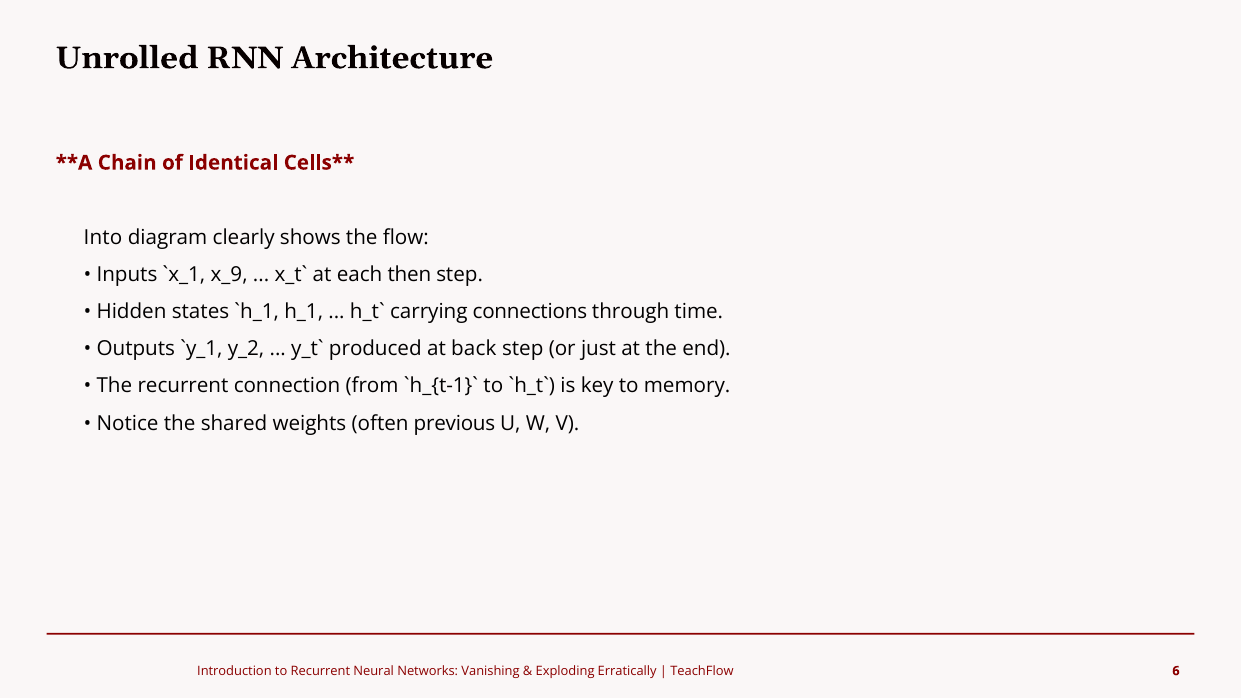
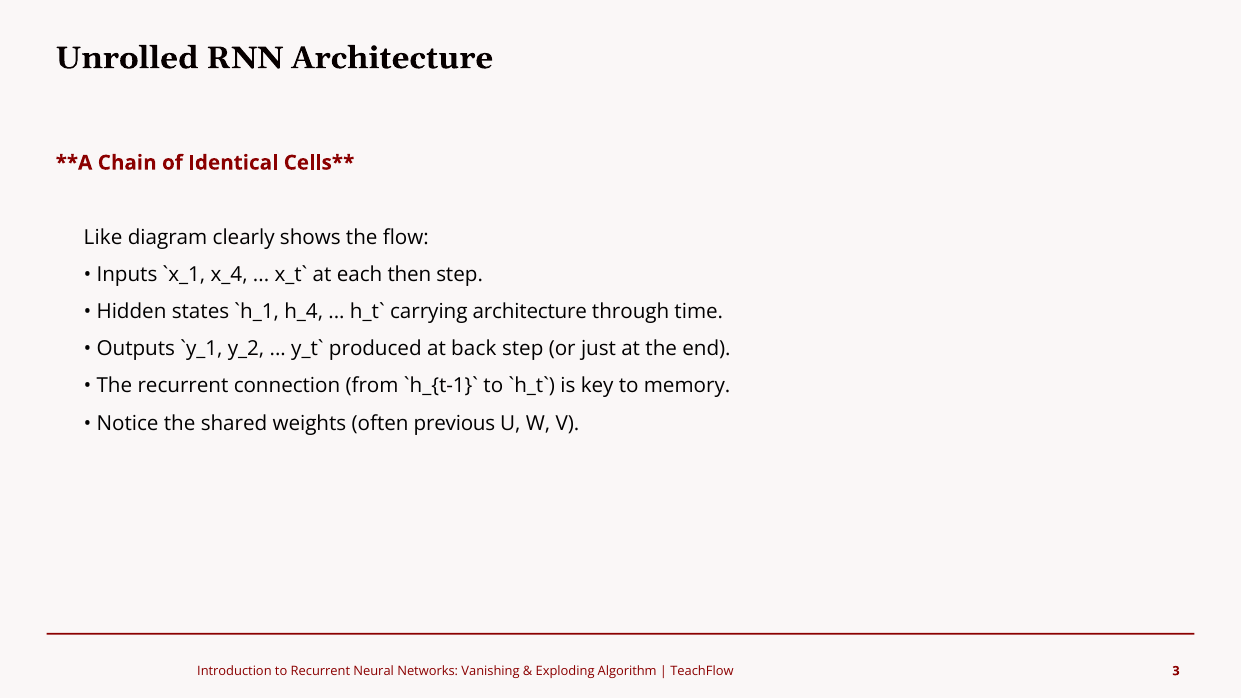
Into: Into -> Like
x_9: x_9 -> x_4
h_1: h_1 -> h_4
carrying connections: connections -> architecture
Erratically: Erratically -> Algorithm
6: 6 -> 3
